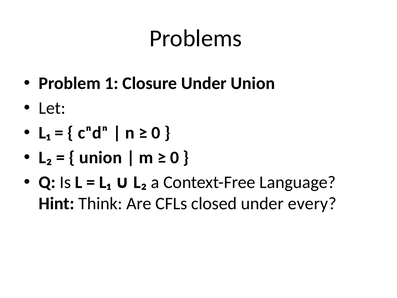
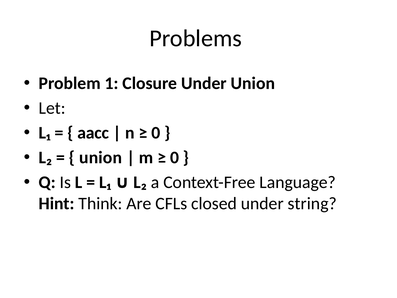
cⁿdⁿ: cⁿdⁿ -> aacc
every: every -> string
